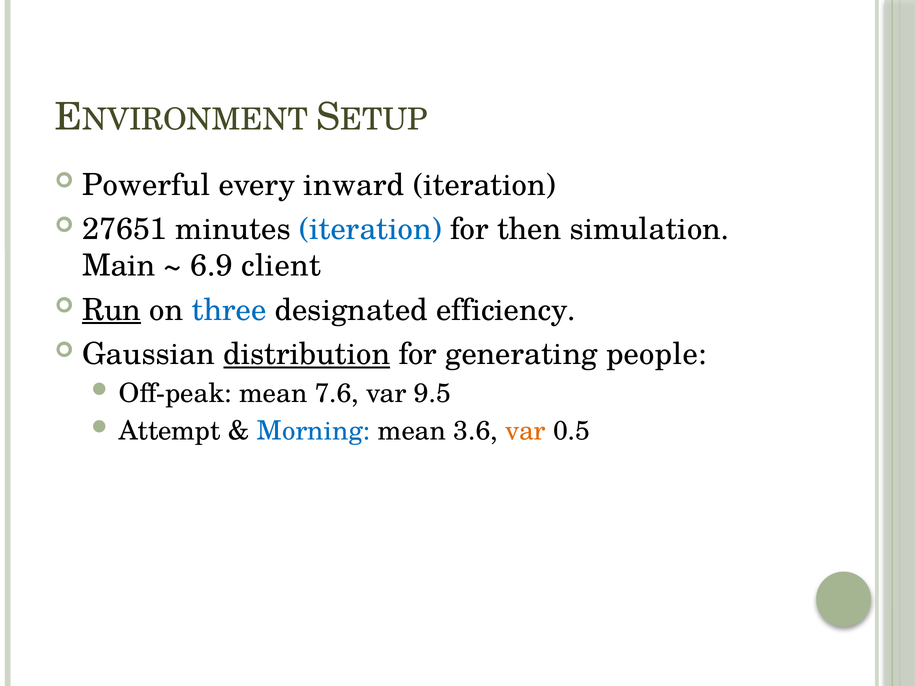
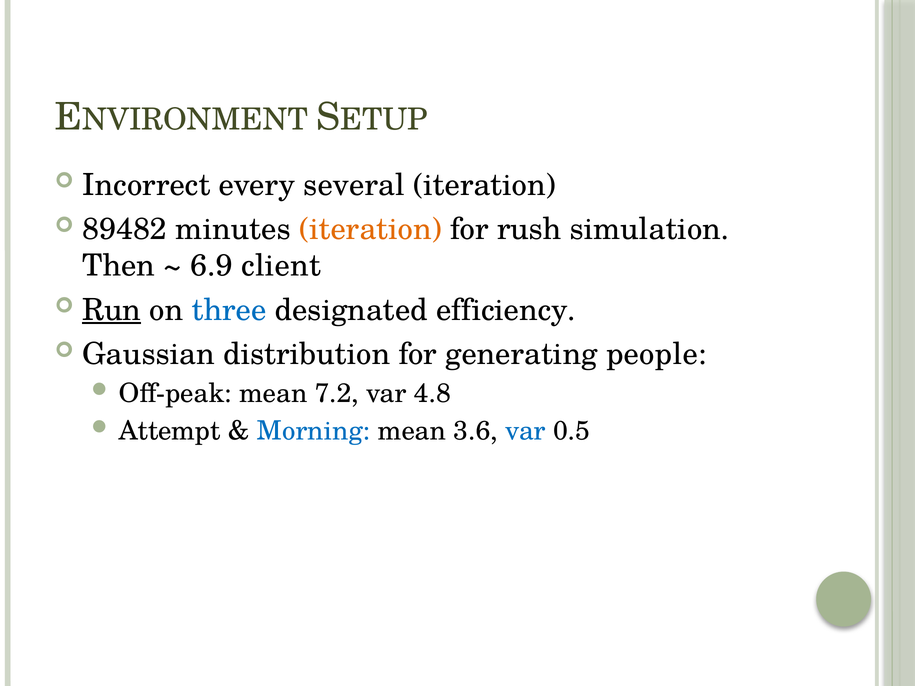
Powerful: Powerful -> Incorrect
inward: inward -> several
27651: 27651 -> 89482
iteration at (371, 229) colour: blue -> orange
then: then -> rush
Main: Main -> Then
distribution underline: present -> none
7.6: 7.6 -> 7.2
9.5: 9.5 -> 4.8
var at (526, 431) colour: orange -> blue
